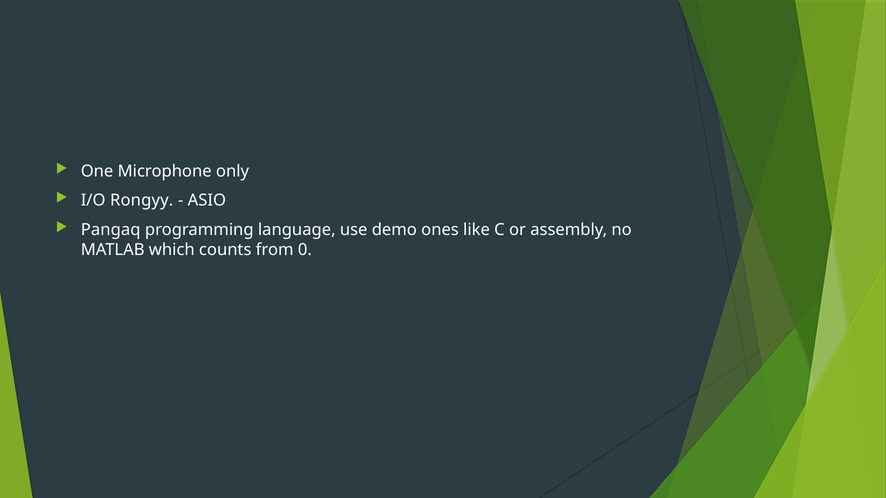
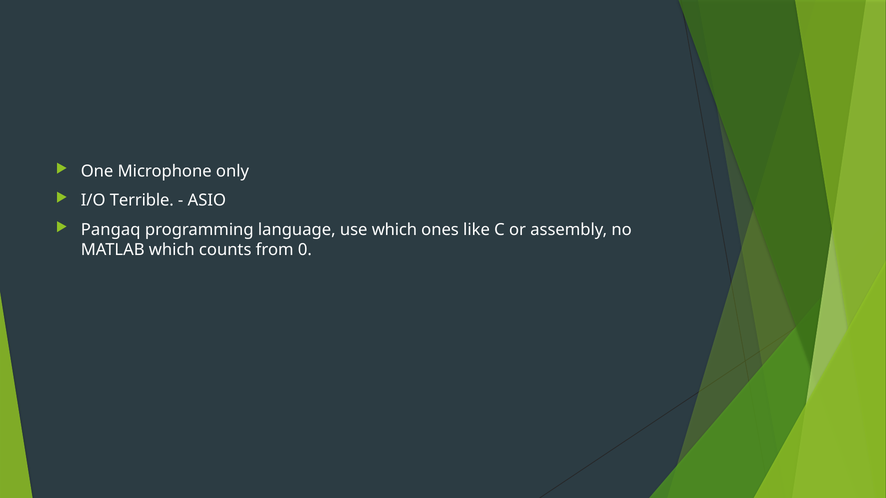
Rongyy: Rongyy -> Terrible
use demo: demo -> which
